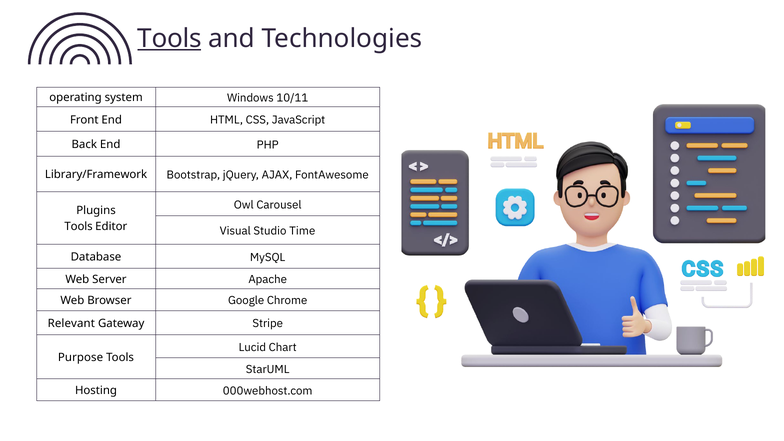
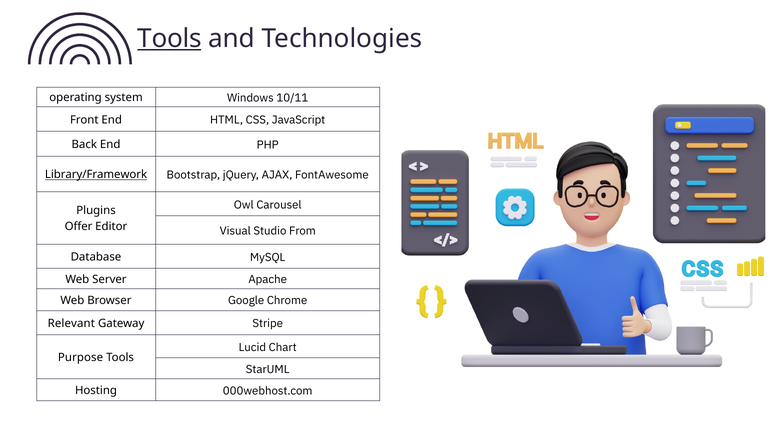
Library/Framework underline: none -> present
Tools at (79, 227): Tools -> Offer
Time: Time -> From
